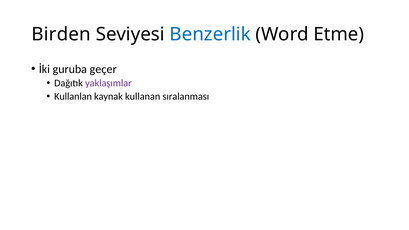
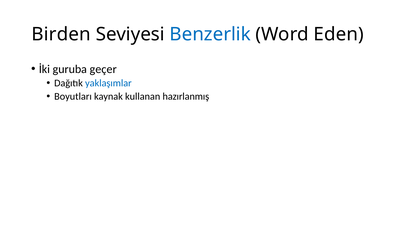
Etme: Etme -> Eden
yaklaşımlar colour: purple -> blue
Kullanlan: Kullanlan -> Boyutları
sıralanması: sıralanması -> hazırlanmış
